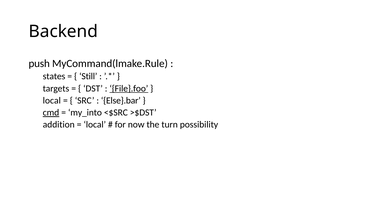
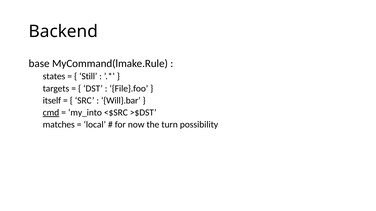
push: push -> base
File}.foo underline: present -> none
local at (52, 101): local -> itself
Else}.bar: Else}.bar -> Will}.bar
addition: addition -> matches
